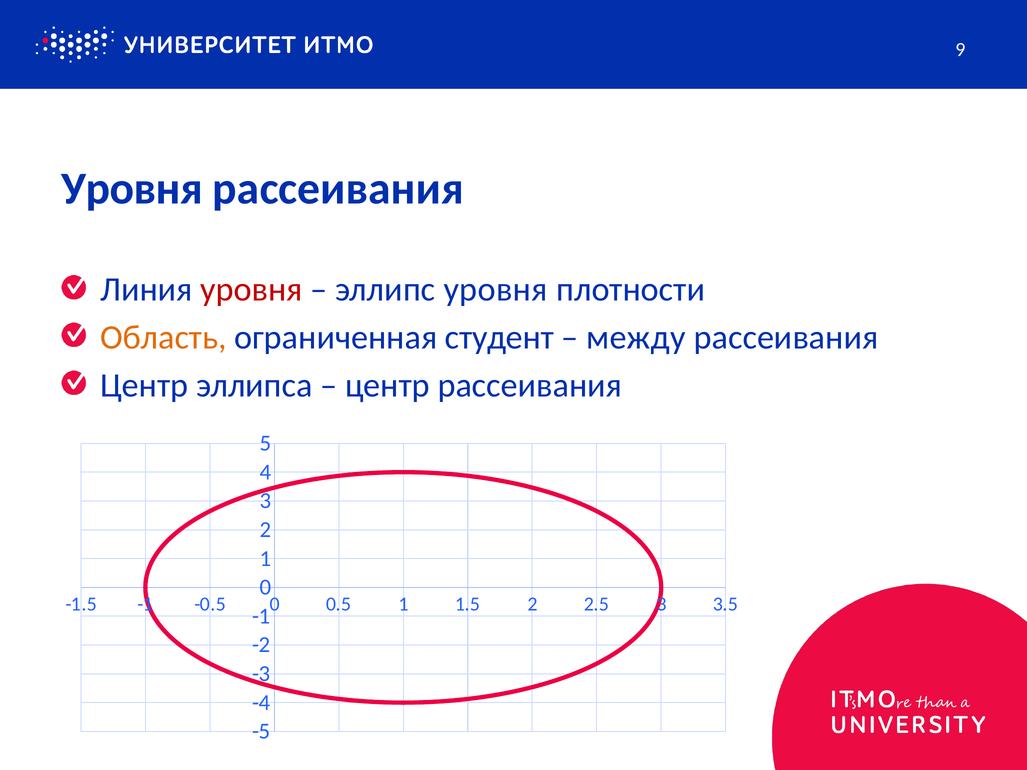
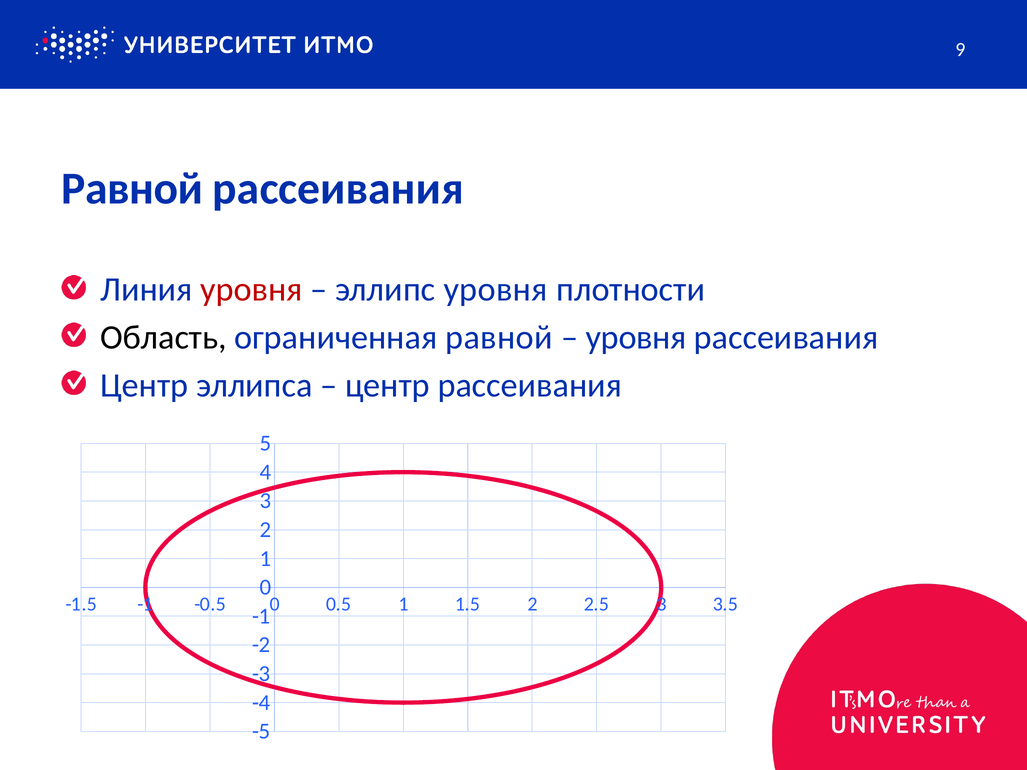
Уровня at (132, 189): Уровня -> Равной
Область colour: orange -> black
ограниченная студент: студент -> равной
между at (636, 337): между -> уровня
